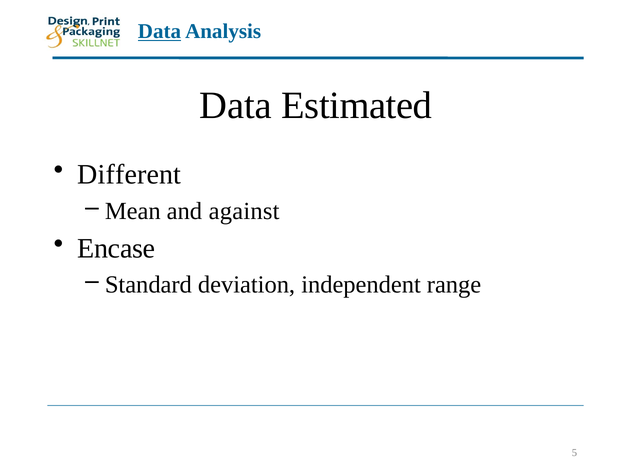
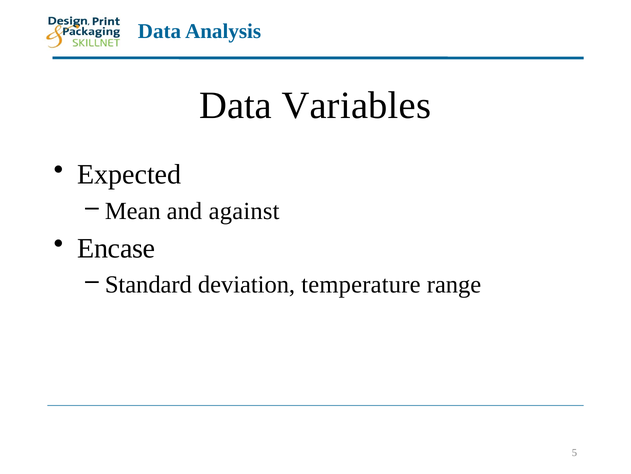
Data at (159, 31) underline: present -> none
Estimated: Estimated -> Variables
Different: Different -> Expected
independent: independent -> temperature
